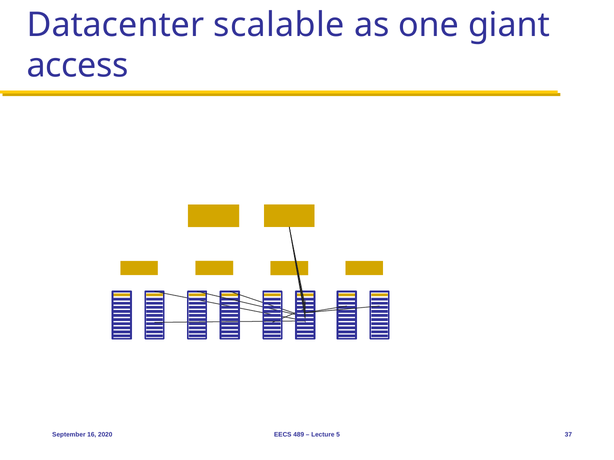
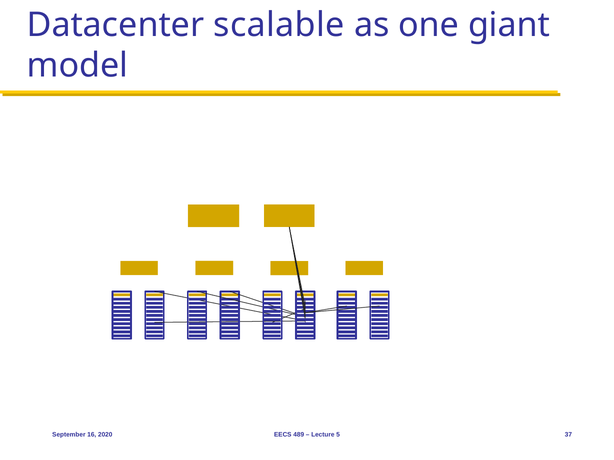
access: access -> model
